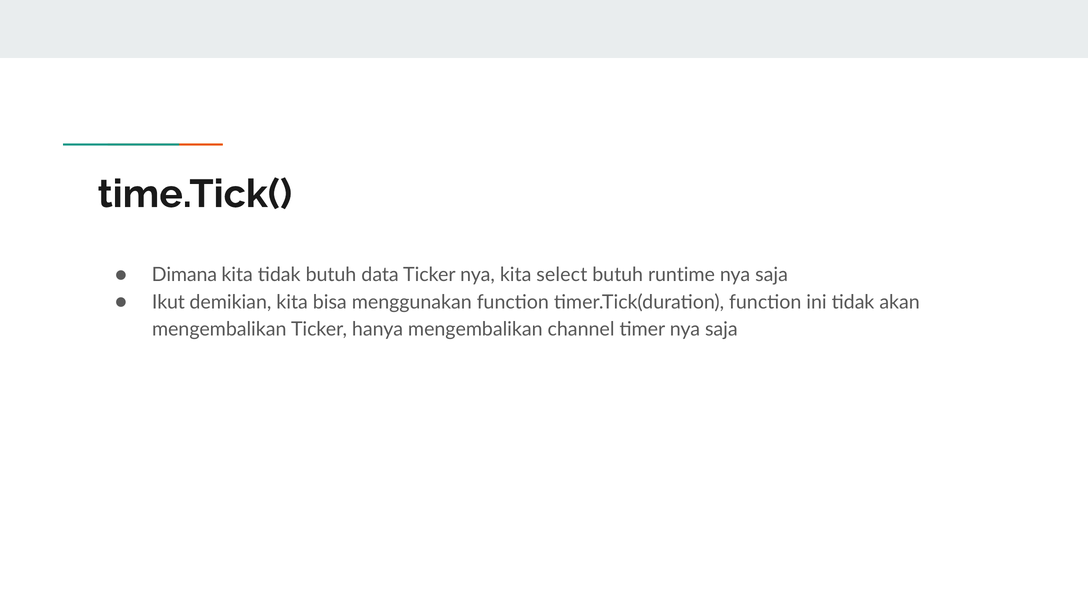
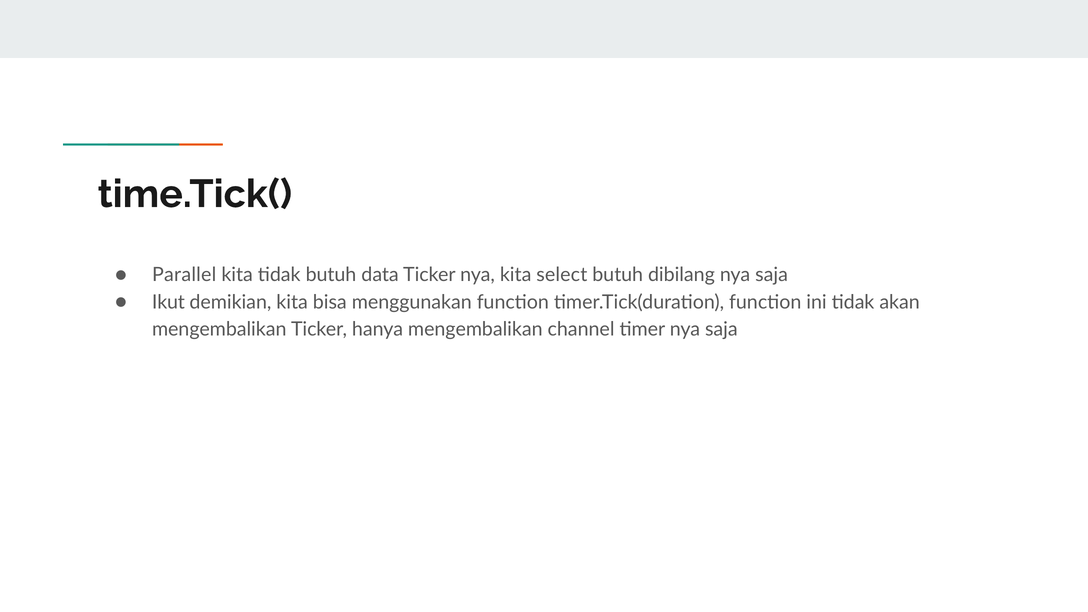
Dimana: Dimana -> Parallel
runtime: runtime -> dibilang
